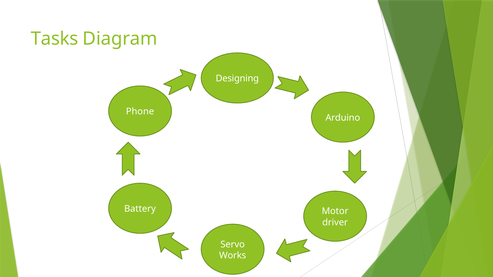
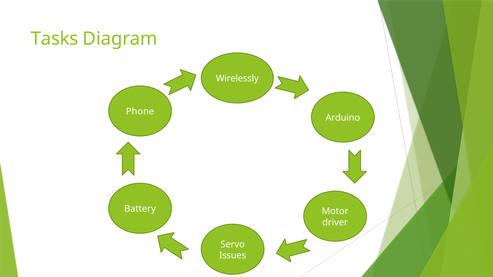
Designing: Designing -> Wirelessly
Works: Works -> Issues
